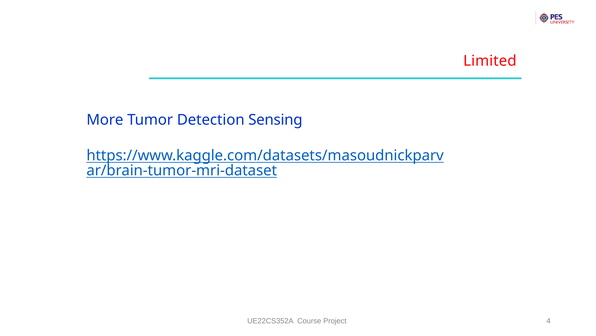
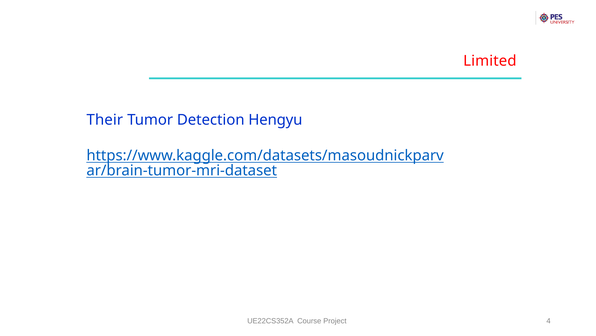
More: More -> Their
Sensing: Sensing -> Hengyu
